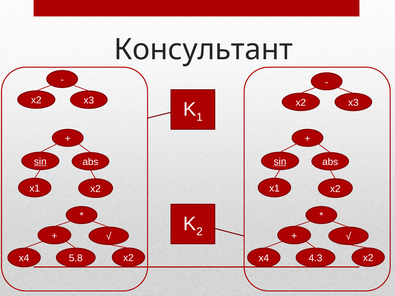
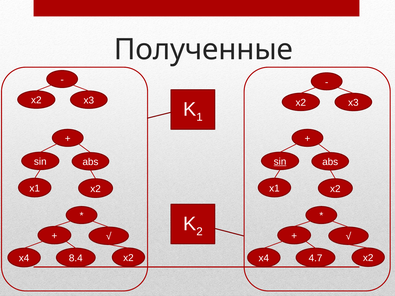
Консультант: Консультант -> Полученные
sin at (40, 162) underline: present -> none
5.8: 5.8 -> 8.4
4.3: 4.3 -> 4.7
